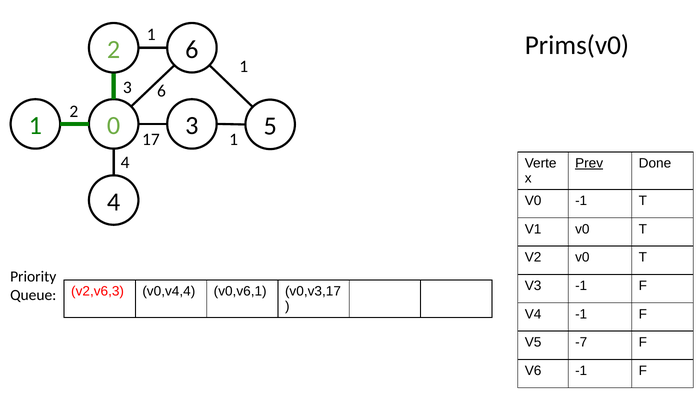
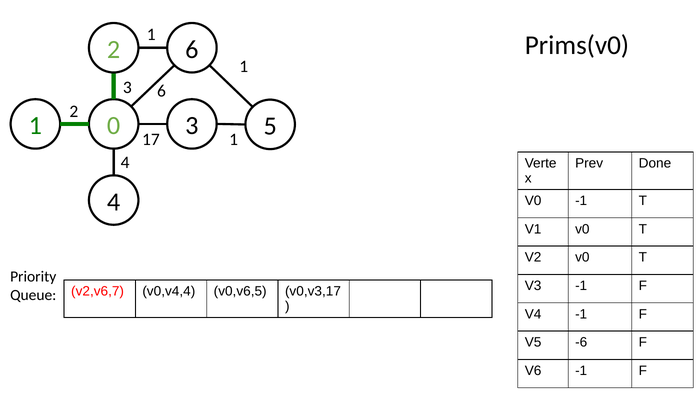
Prev underline: present -> none
v2,v6,3: v2,v6,3 -> v2,v6,7
v0,v6,1: v0,v6,1 -> v0,v6,5
-7: -7 -> -6
